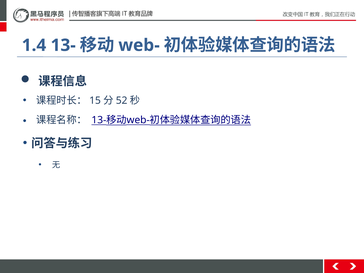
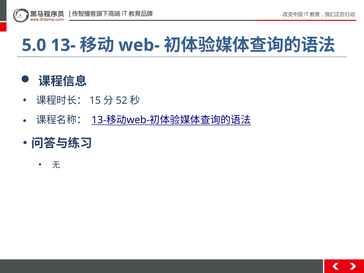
1.4: 1.4 -> 5.0
